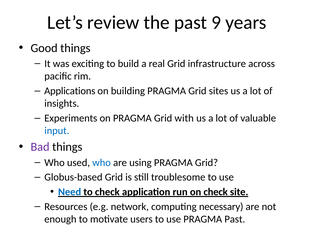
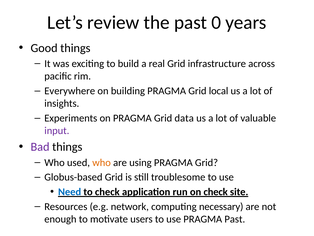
9: 9 -> 0
Applications: Applications -> Everywhere
sites: sites -> local
with: with -> data
input colour: blue -> purple
who at (102, 162) colour: blue -> orange
